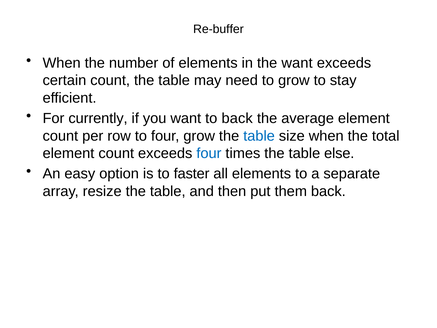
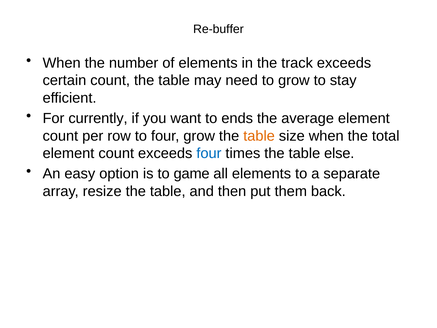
the want: want -> track
to back: back -> ends
table at (259, 136) colour: blue -> orange
faster: faster -> game
